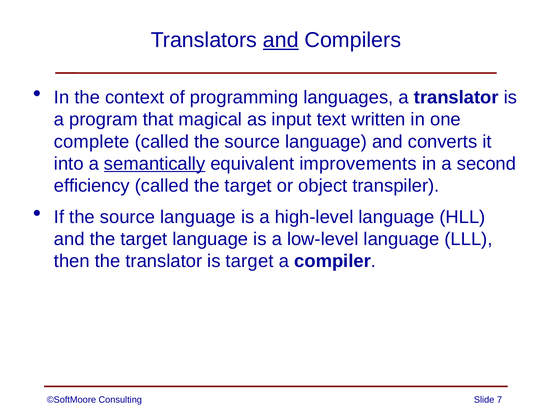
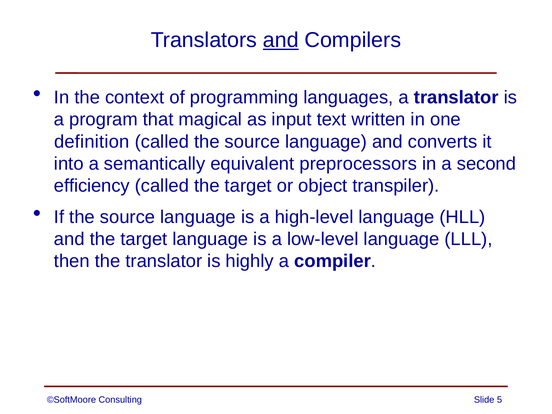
complete: complete -> definition
semantically underline: present -> none
improvements: improvements -> preprocessors
is target: target -> highly
7: 7 -> 5
